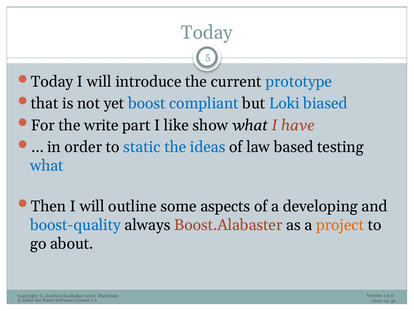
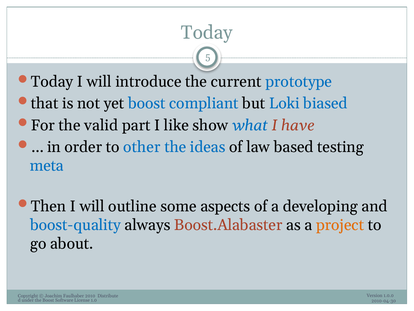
write: write -> valid
what at (250, 125) colour: black -> blue
static: static -> other
what at (47, 166): what -> meta
